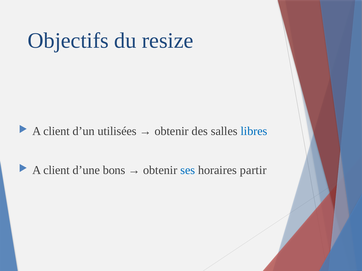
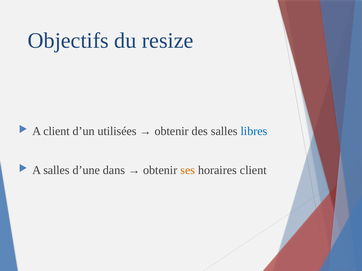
client at (56, 170): client -> salles
bons: bons -> dans
ses colour: blue -> orange
horaires partir: partir -> client
